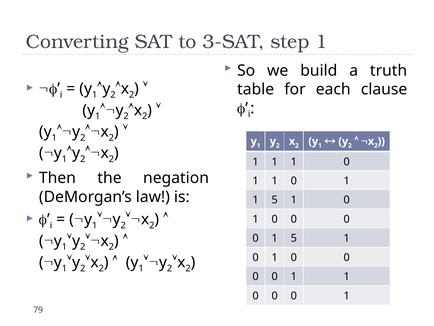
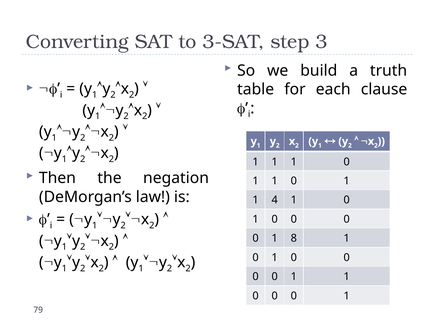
step 1: 1 -> 3
5 at (275, 200): 5 -> 4
0 1 5: 5 -> 8
